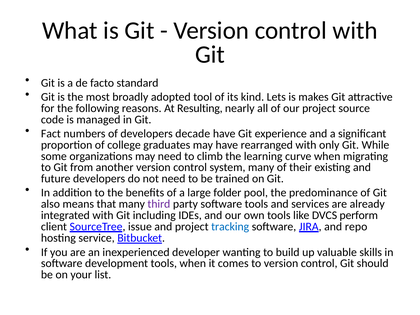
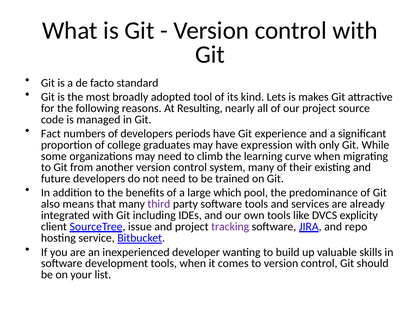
decade: decade -> periods
rearranged: rearranged -> expression
folder: folder -> which
perform: perform -> explicity
tracking colour: blue -> purple
